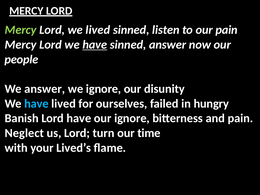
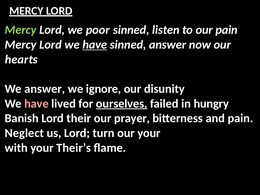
we lived: lived -> poor
people: people -> hearts
have at (36, 104) colour: light blue -> pink
ourselves underline: none -> present
Lord have: have -> their
our ignore: ignore -> prayer
our time: time -> your
Lived’s: Lived’s -> Their’s
